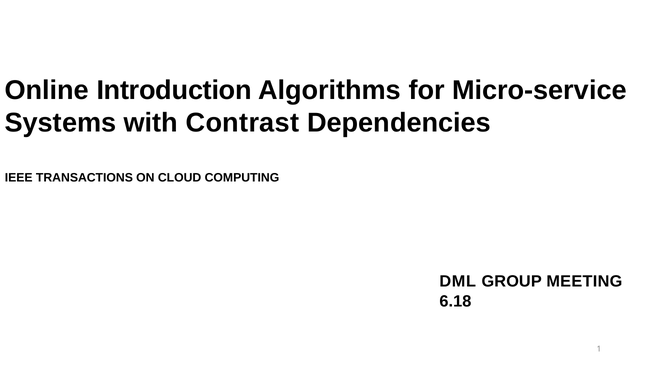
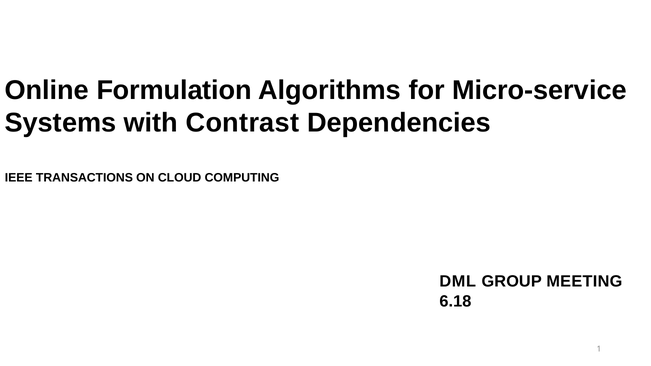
Introduction: Introduction -> Formulation
